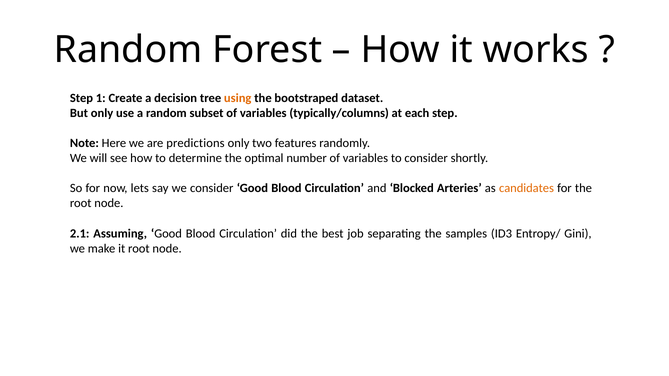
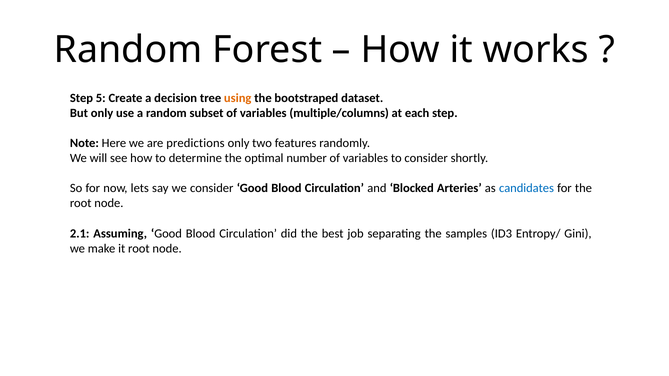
1: 1 -> 5
typically/columns: typically/columns -> multiple/columns
candidates colour: orange -> blue
